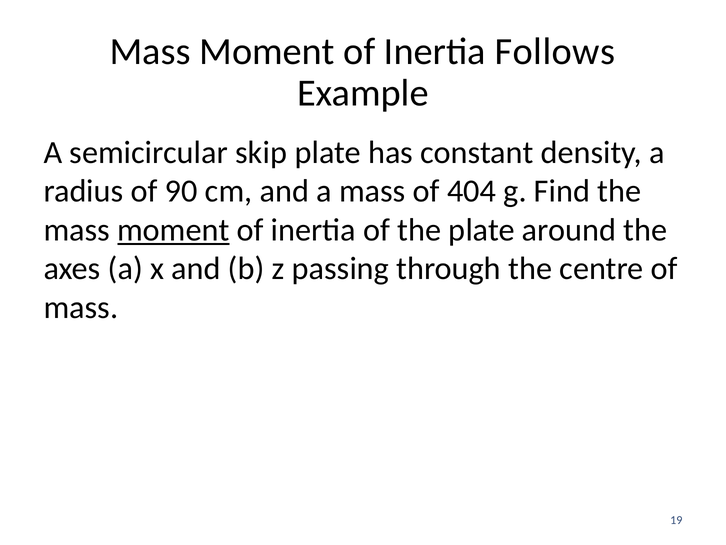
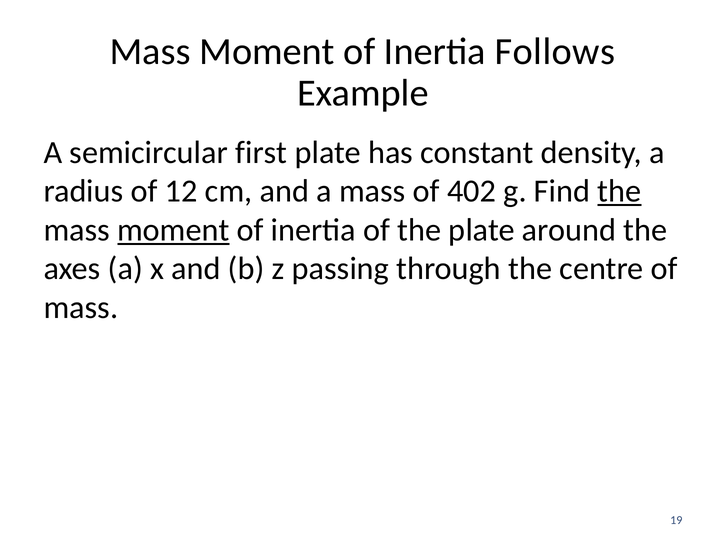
skip: skip -> first
90: 90 -> 12
404: 404 -> 402
the at (619, 191) underline: none -> present
